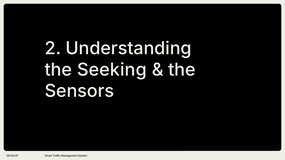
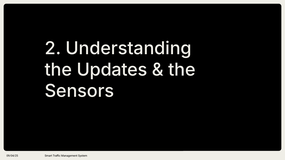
Seeking: Seeking -> Updates
